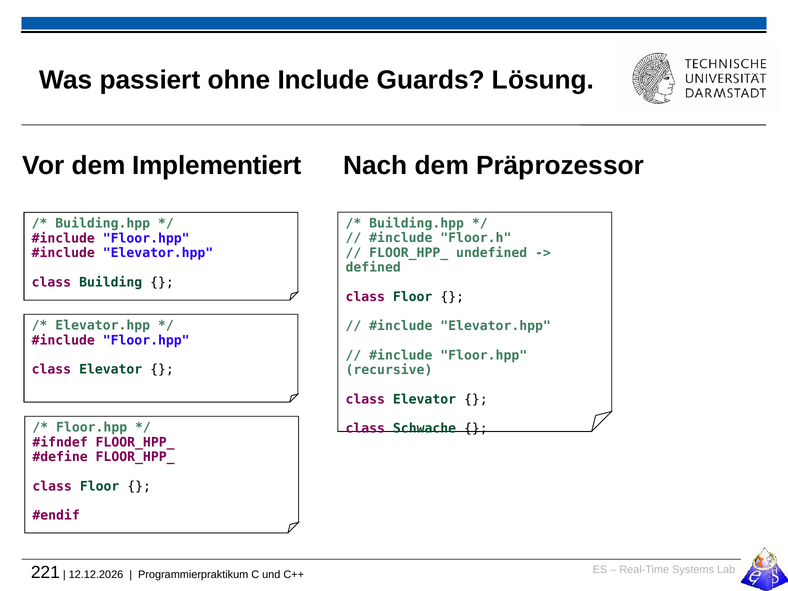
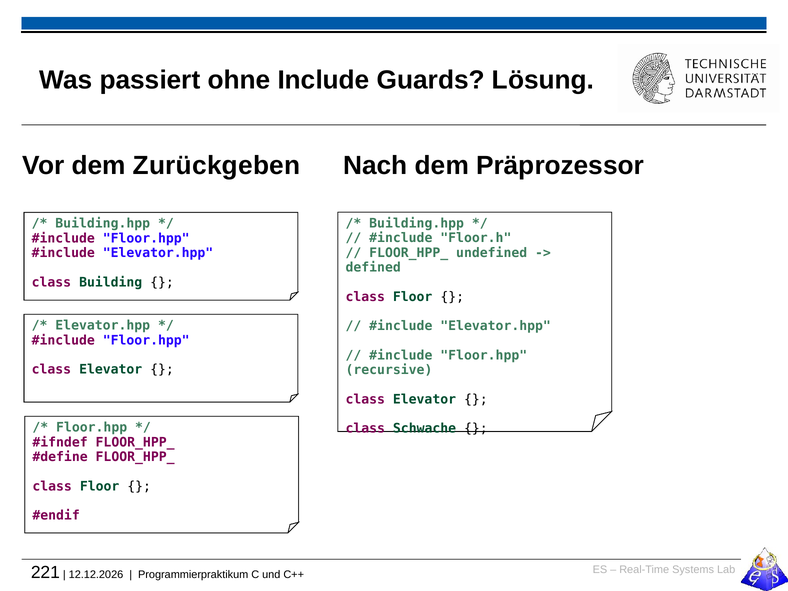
Implementiert: Implementiert -> Zurückgeben
